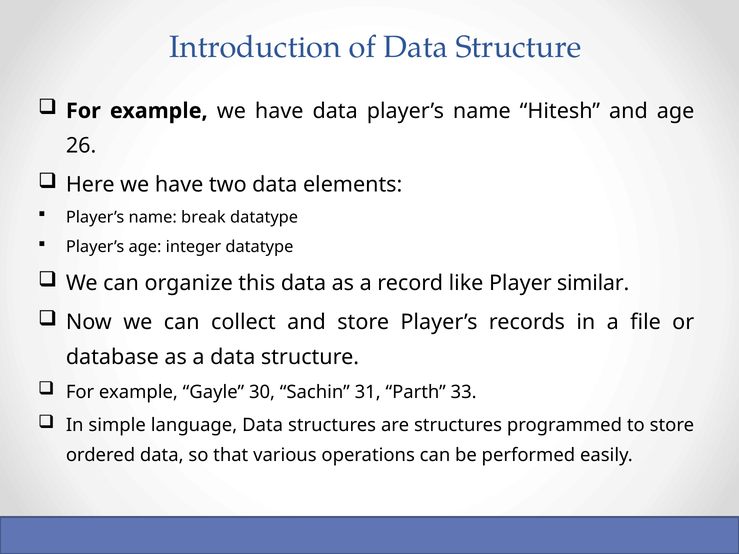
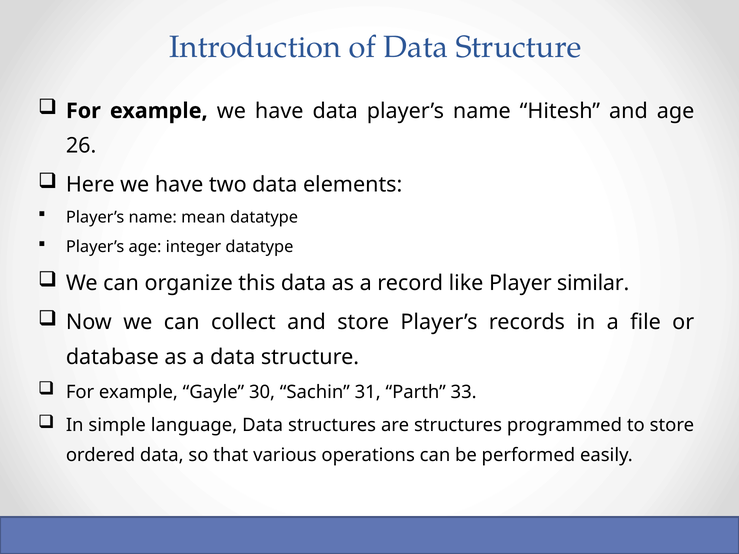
break: break -> mean
